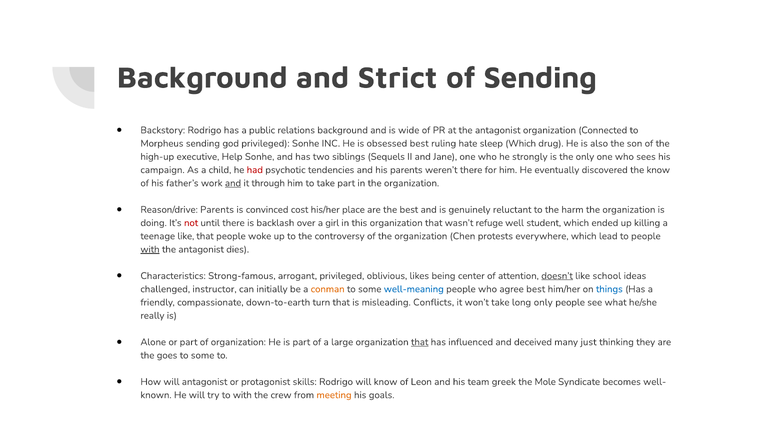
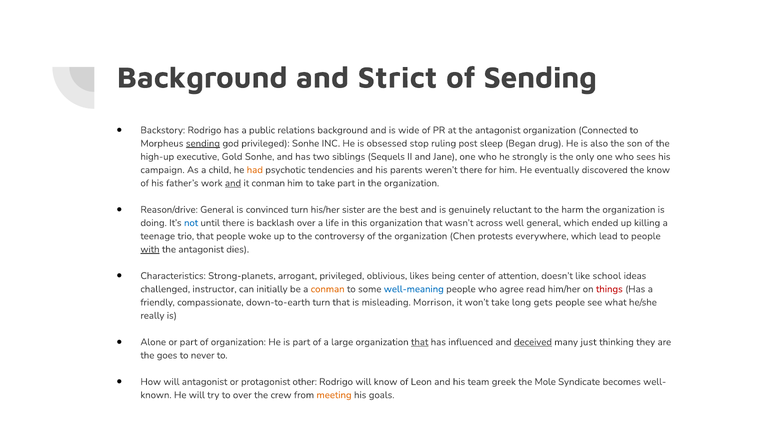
sending at (203, 143) underline: none -> present
obsessed best: best -> stop
hate: hate -> post
sleep Which: Which -> Began
Help: Help -> Gold
had colour: red -> orange
it through: through -> conman
Reason/drive Parents: Parents -> General
convinced cost: cost -> turn
place: place -> sister
not colour: red -> blue
girl: girl -> life
refuge: refuge -> across
well student: student -> general
teenage like: like -> trio
Strong-famous: Strong-famous -> Strong-planets
doesn’t underline: present -> none
agree best: best -> read
things colour: blue -> red
Conflicts: Conflicts -> Morrison
long only: only -> gets
deceived underline: none -> present
some at (203, 355): some -> never
skills: skills -> other
to with: with -> over
